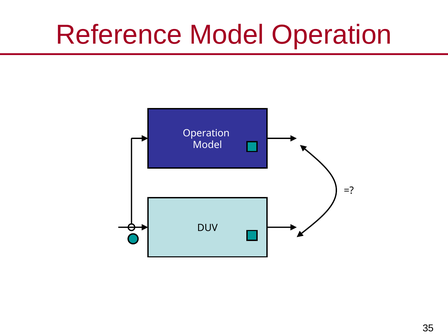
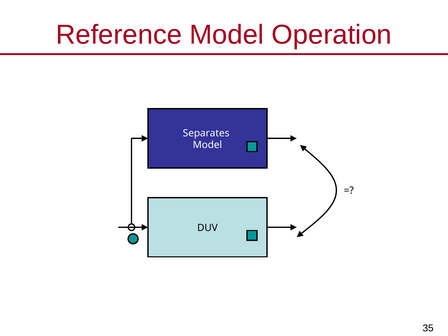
Operation at (206, 133): Operation -> Separates
